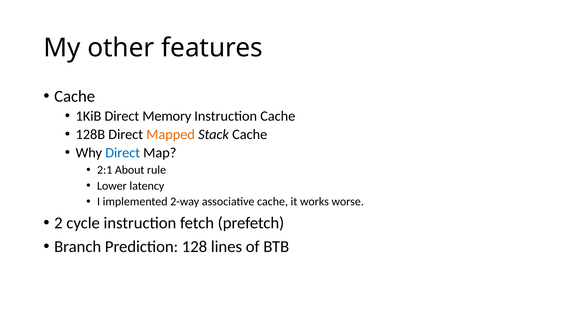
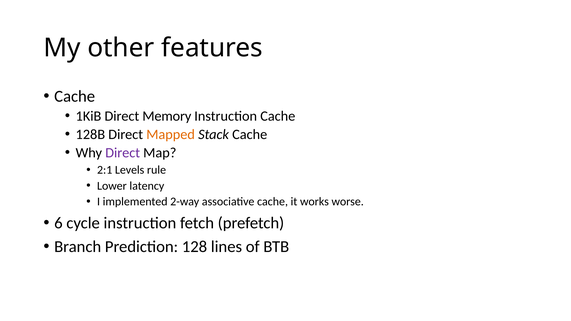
Direct at (123, 153) colour: blue -> purple
About: About -> Levels
2: 2 -> 6
